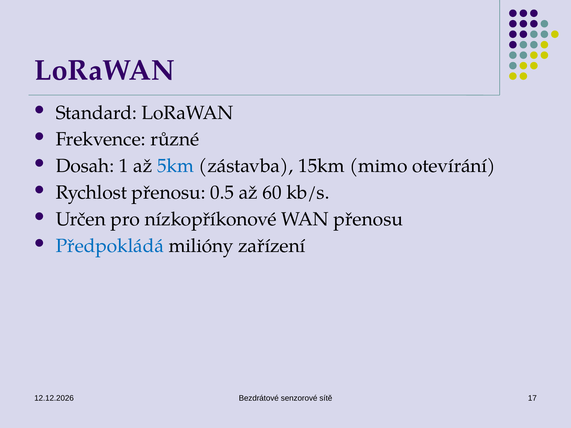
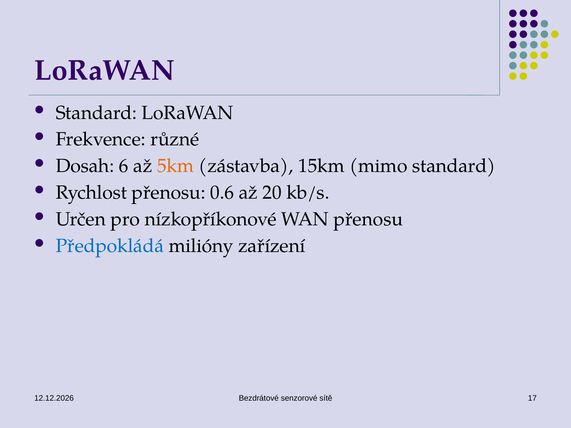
1: 1 -> 6
5km colour: blue -> orange
mimo otevírání: otevírání -> standard
0.5: 0.5 -> 0.6
60: 60 -> 20
